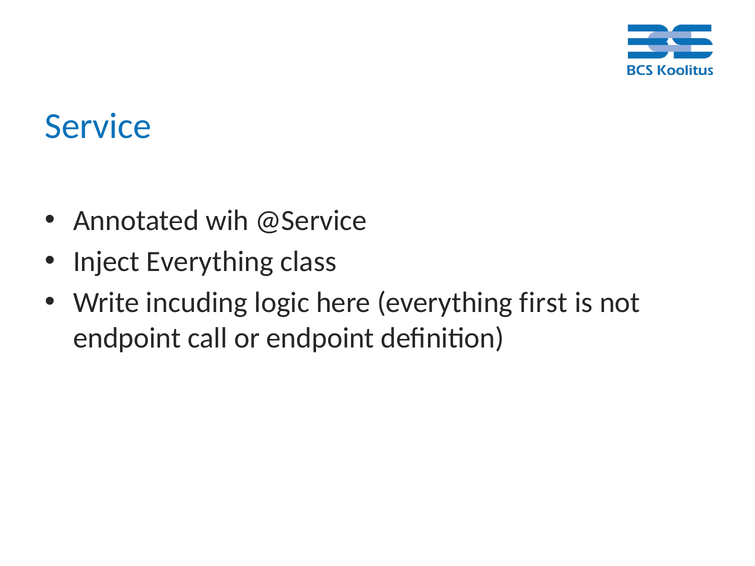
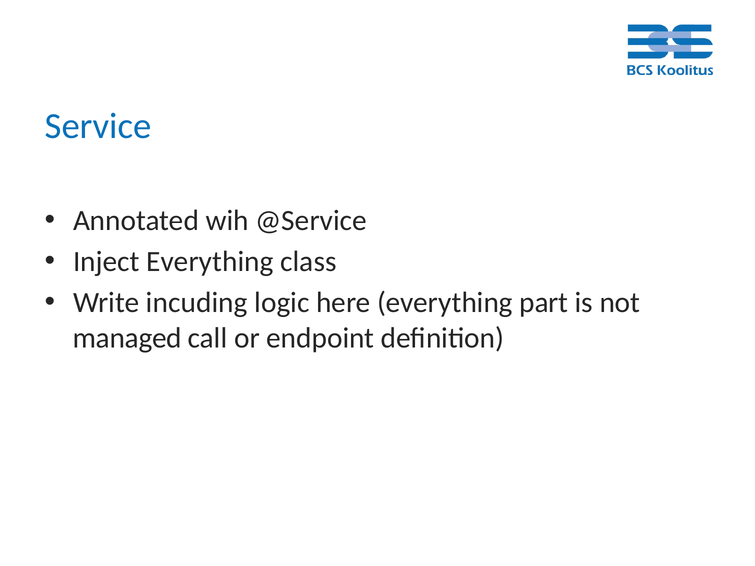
first: first -> part
endpoint at (127, 338): endpoint -> managed
